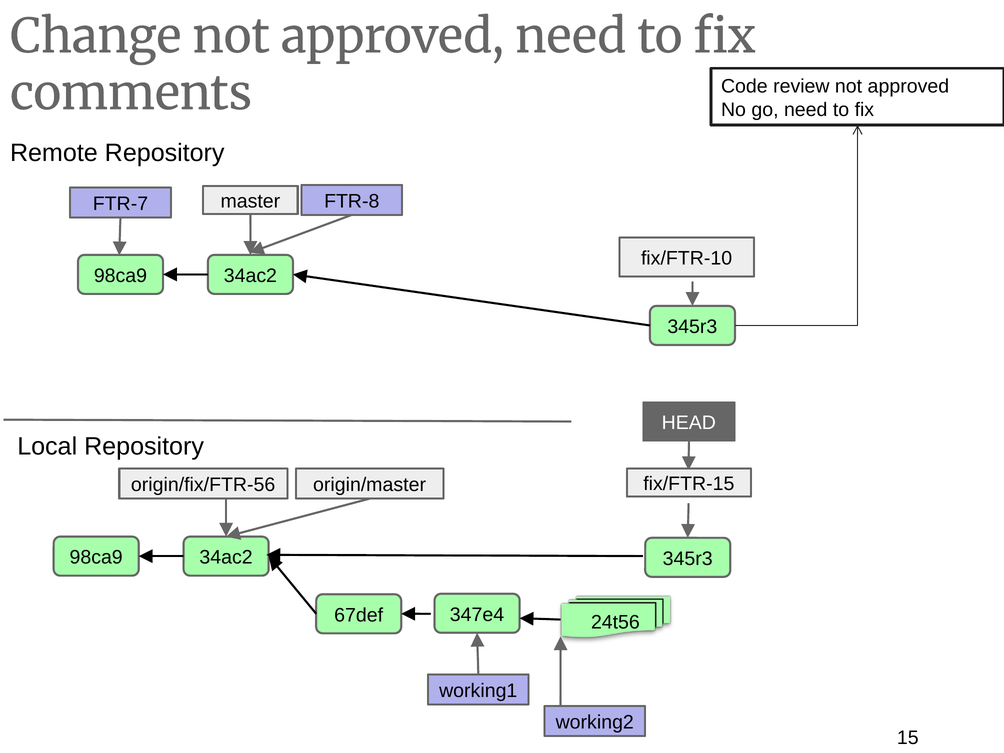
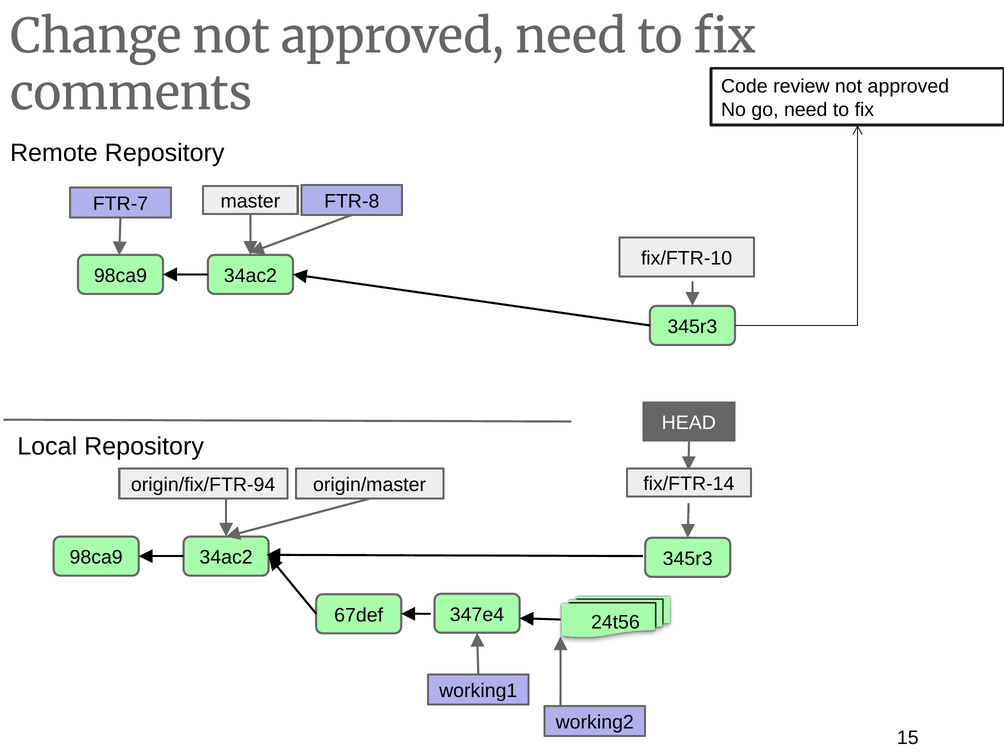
fix/FTR-15: fix/FTR-15 -> fix/FTR-14
origin/fix/FTR-56: origin/fix/FTR-56 -> origin/fix/FTR-94
